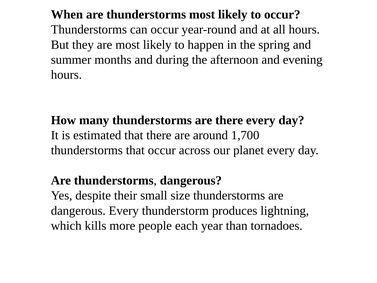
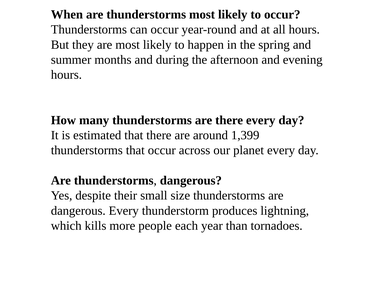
1,700: 1,700 -> 1,399
